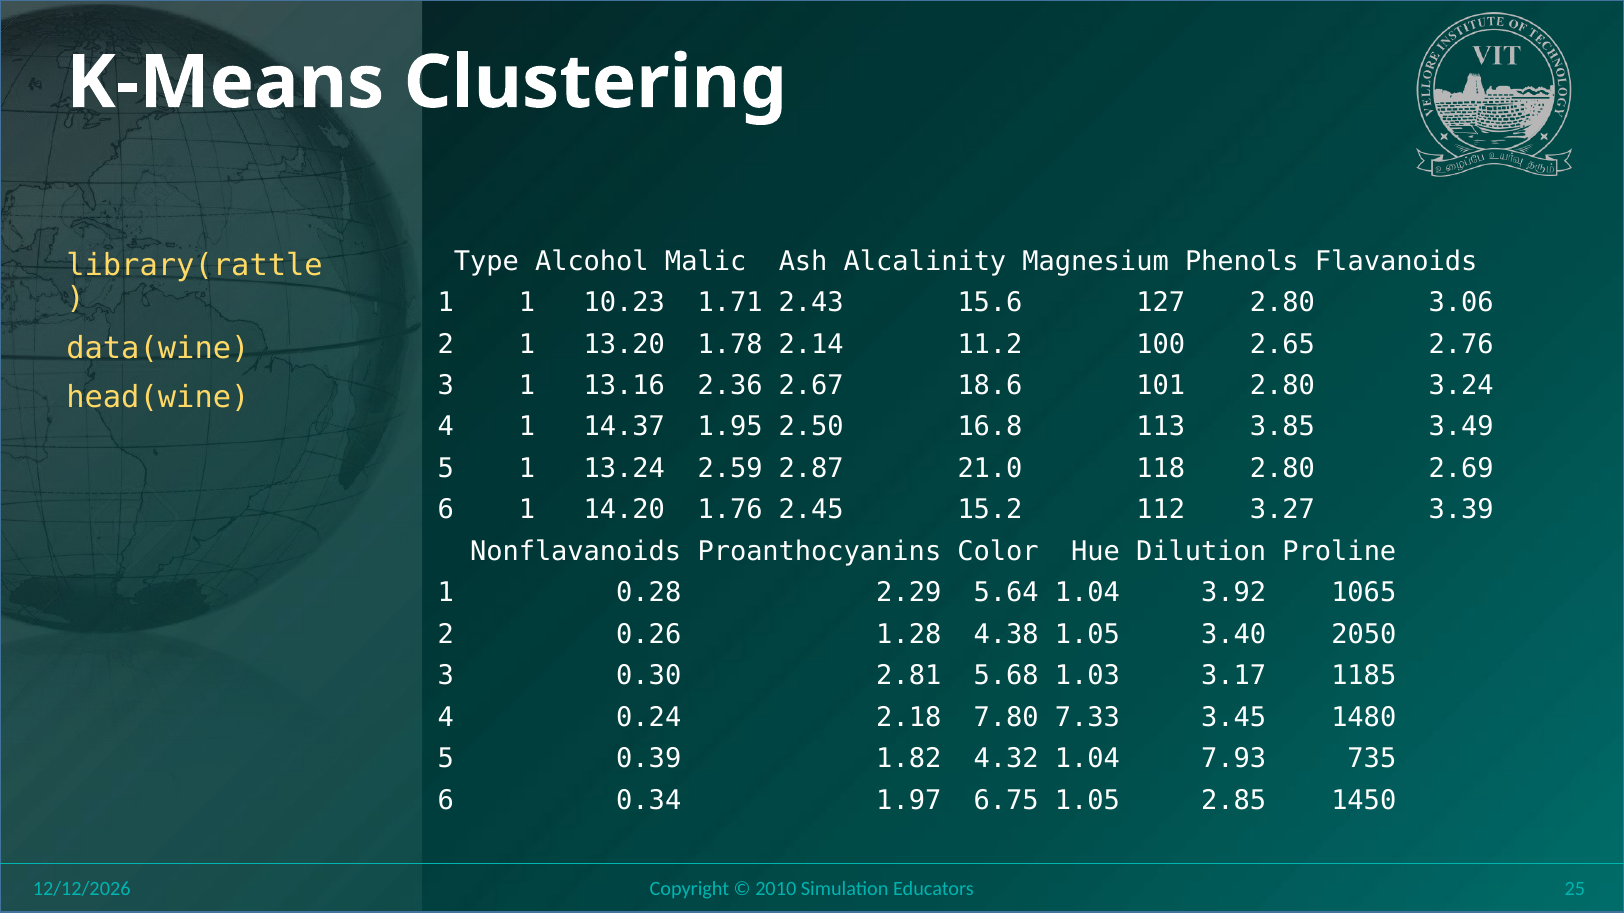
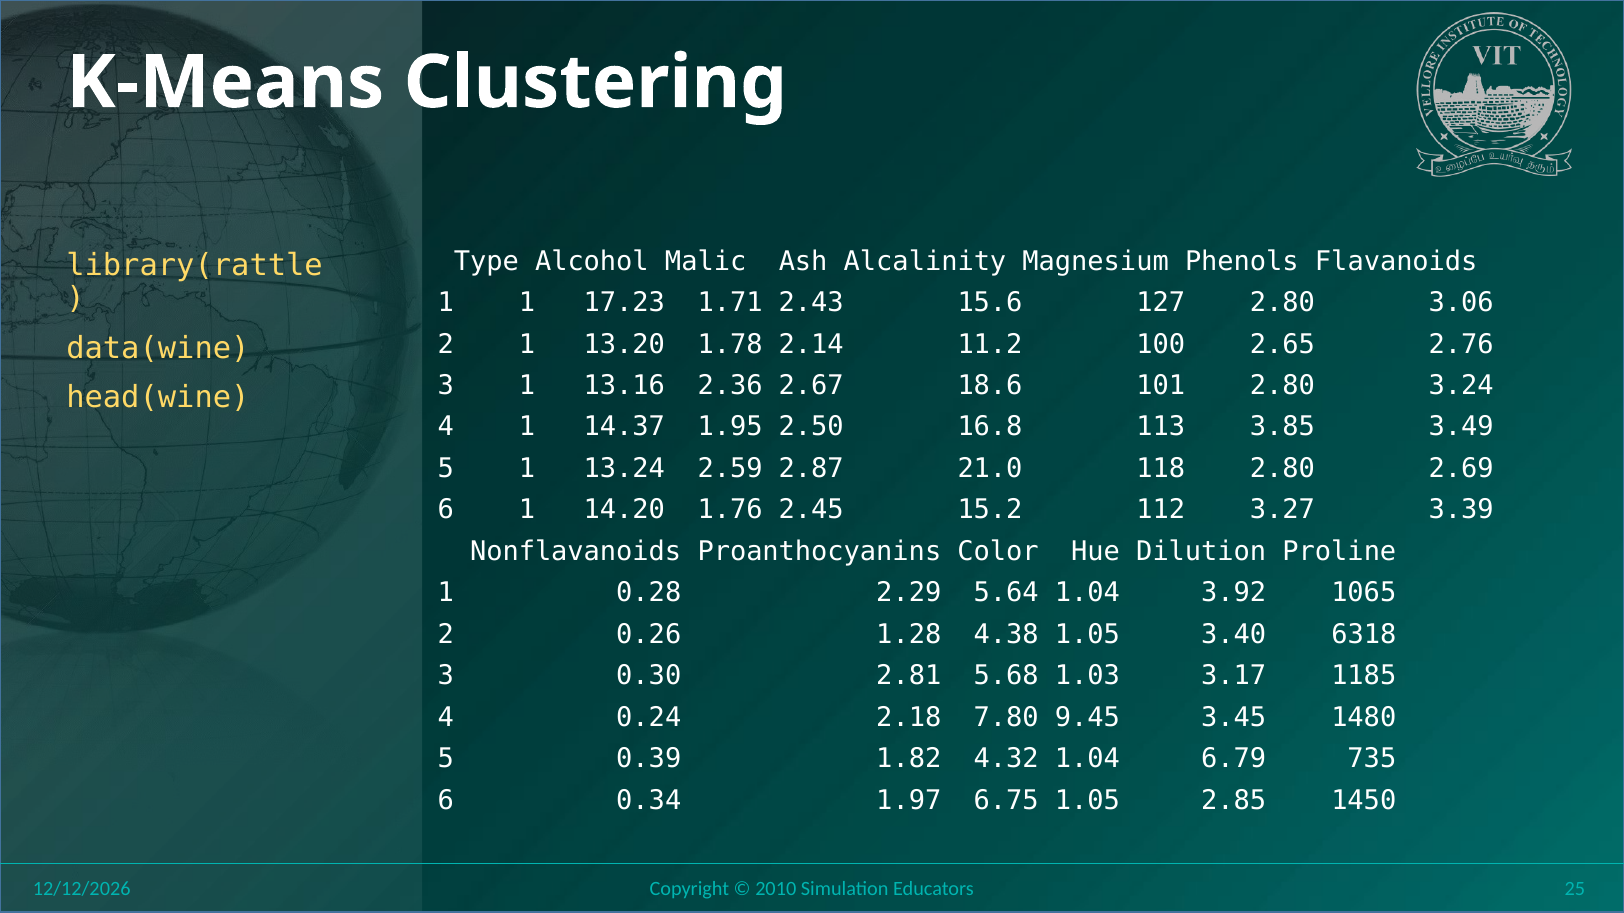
10.23: 10.23 -> 17.23
2050: 2050 -> 6318
7.33: 7.33 -> 9.45
7.93: 7.93 -> 6.79
